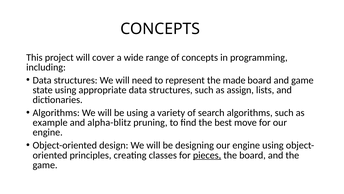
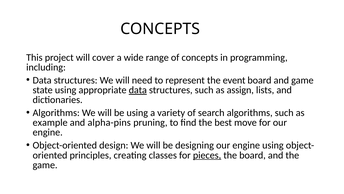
made: made -> event
data at (138, 90) underline: none -> present
alpha-blitz: alpha-blitz -> alpha-pins
